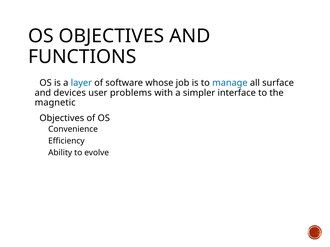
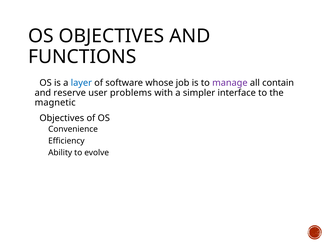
manage colour: blue -> purple
surface: surface -> contain
devices: devices -> reserve
